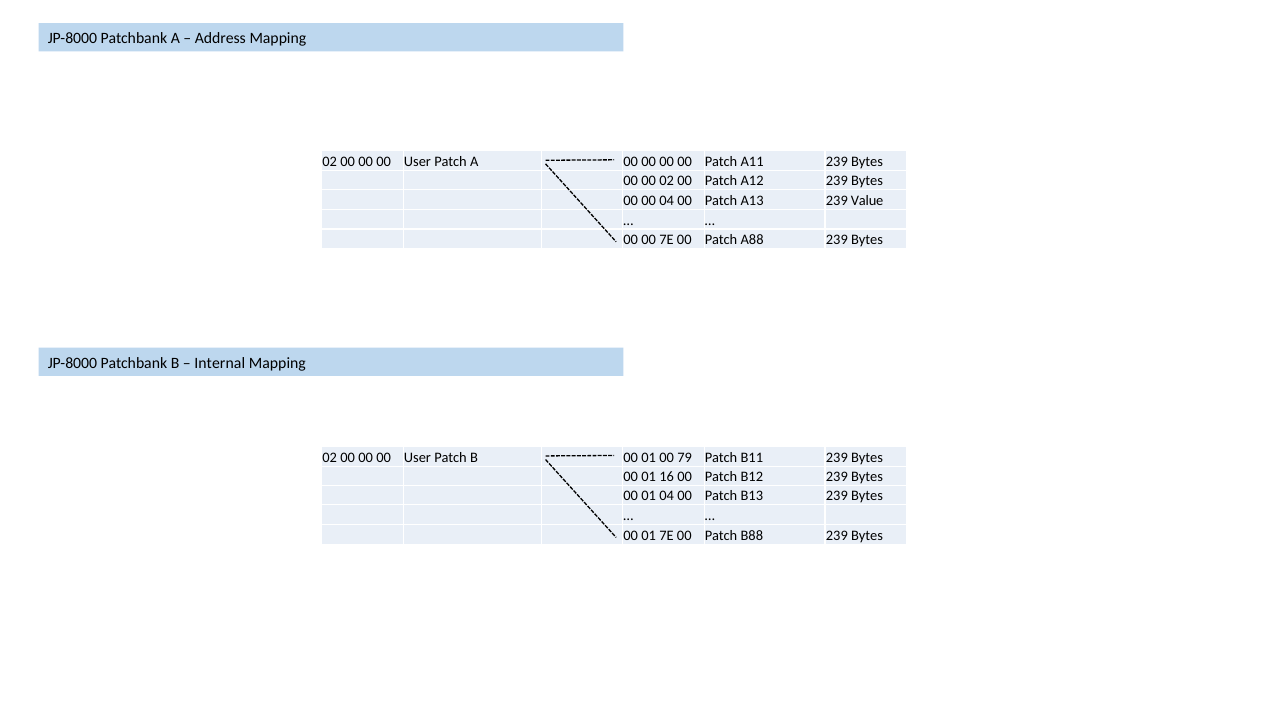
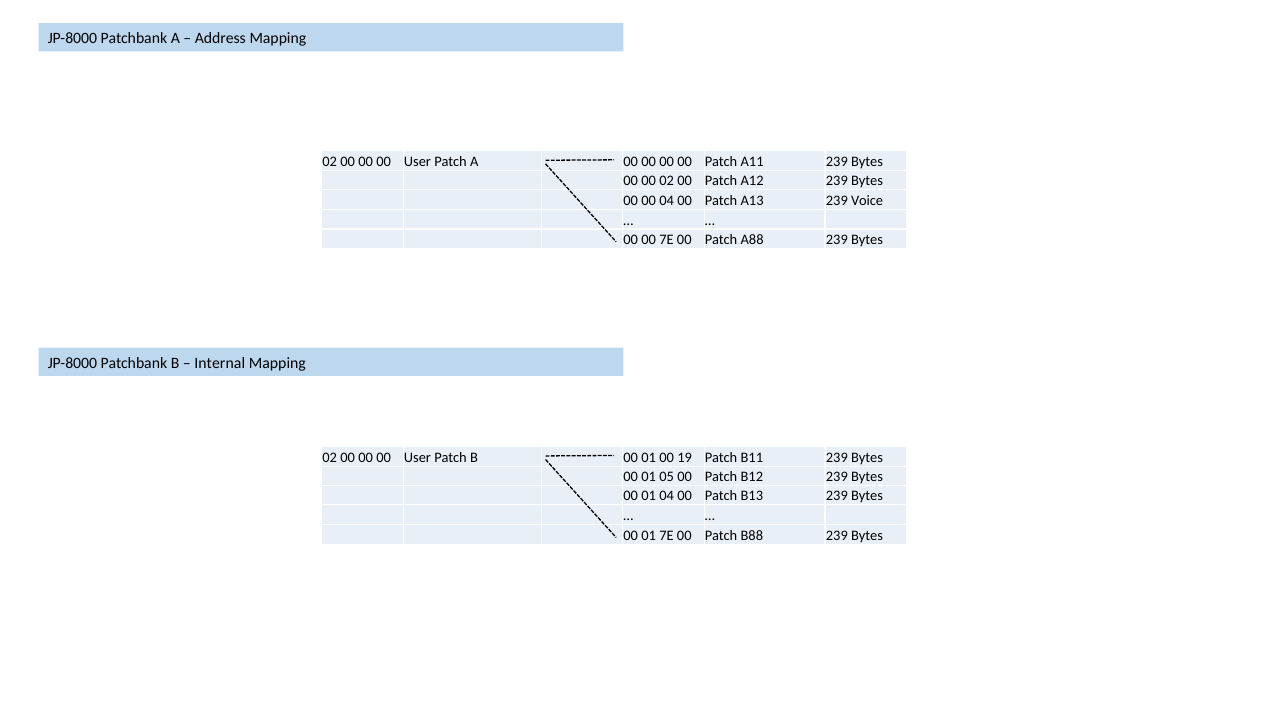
Value: Value -> Voice
79: 79 -> 19
16: 16 -> 05
